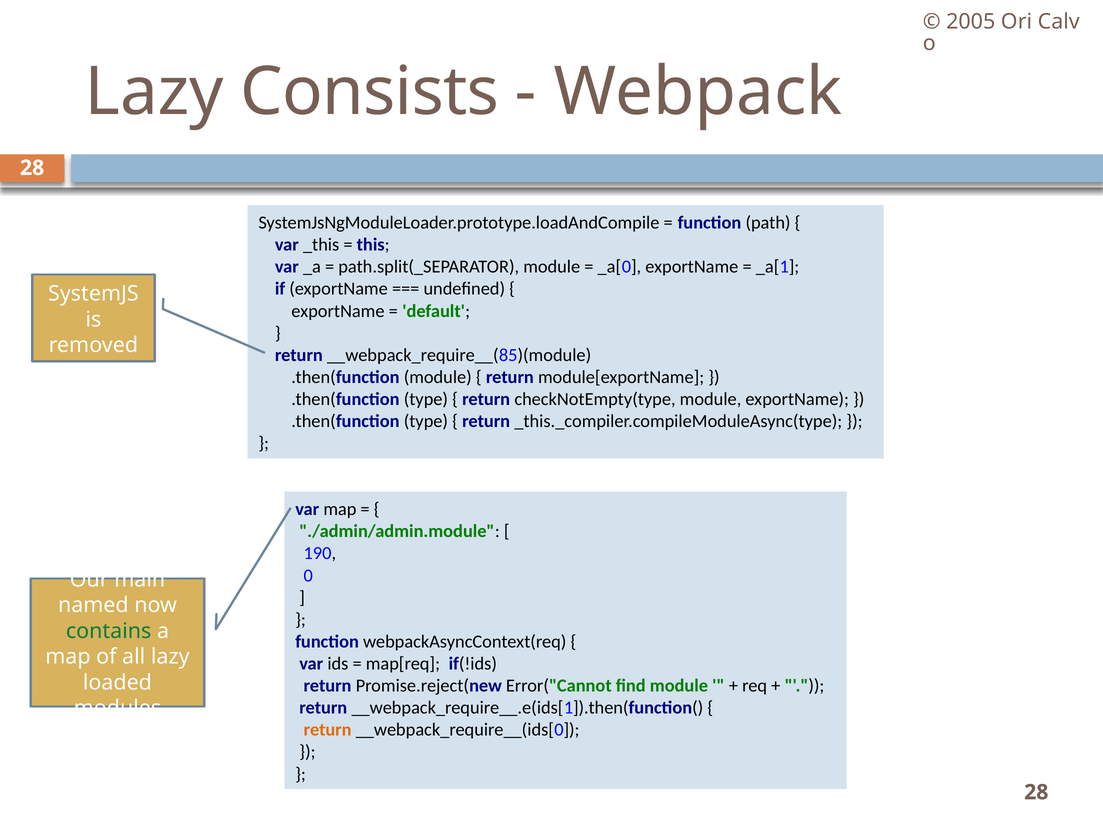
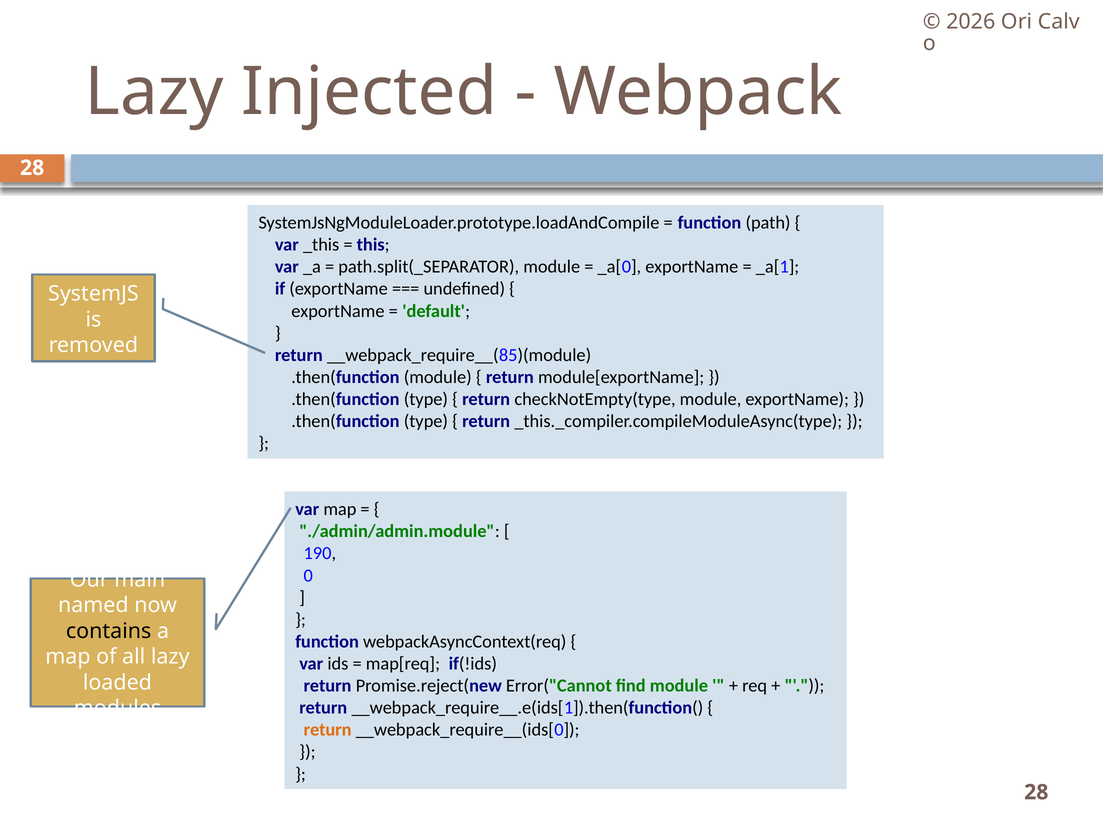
2005: 2005 -> 2026
Consists: Consists -> Injected
contains colour: green -> black
